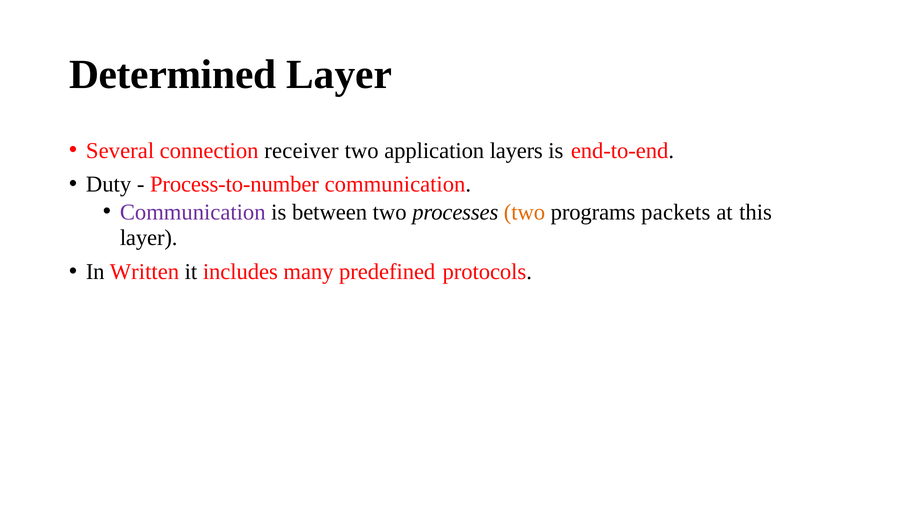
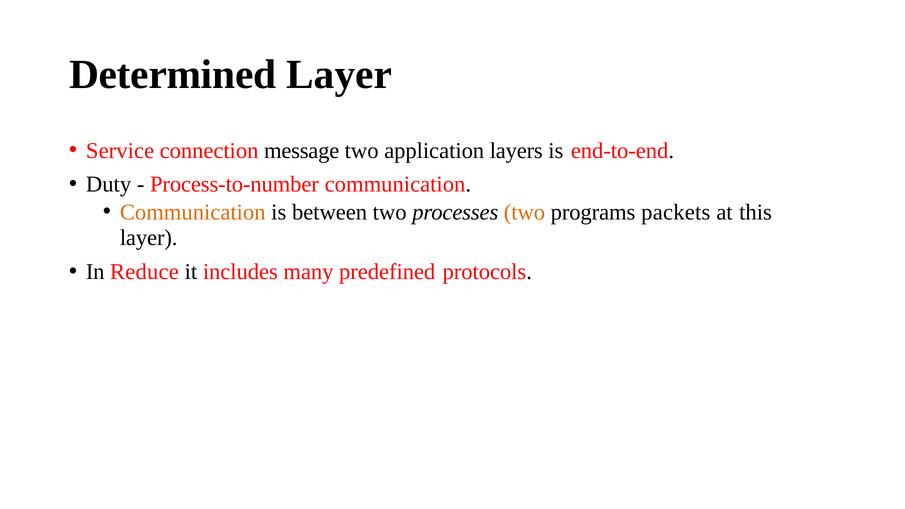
Several: Several -> Service
receiver: receiver -> message
Communication at (193, 212) colour: purple -> orange
Written: Written -> Reduce
